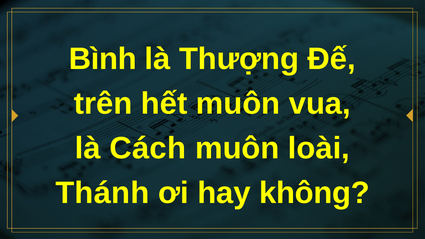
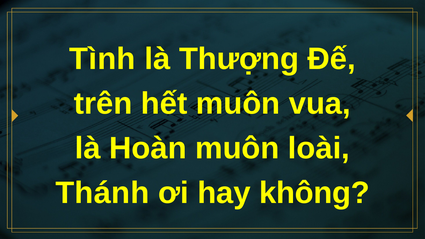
Bình: Bình -> Tình
Cách: Cách -> Hoàn
